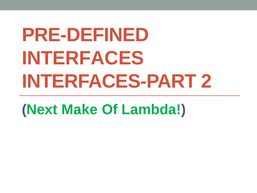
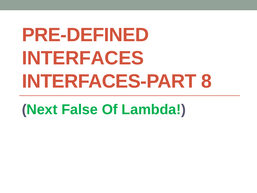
2: 2 -> 8
Make: Make -> False
